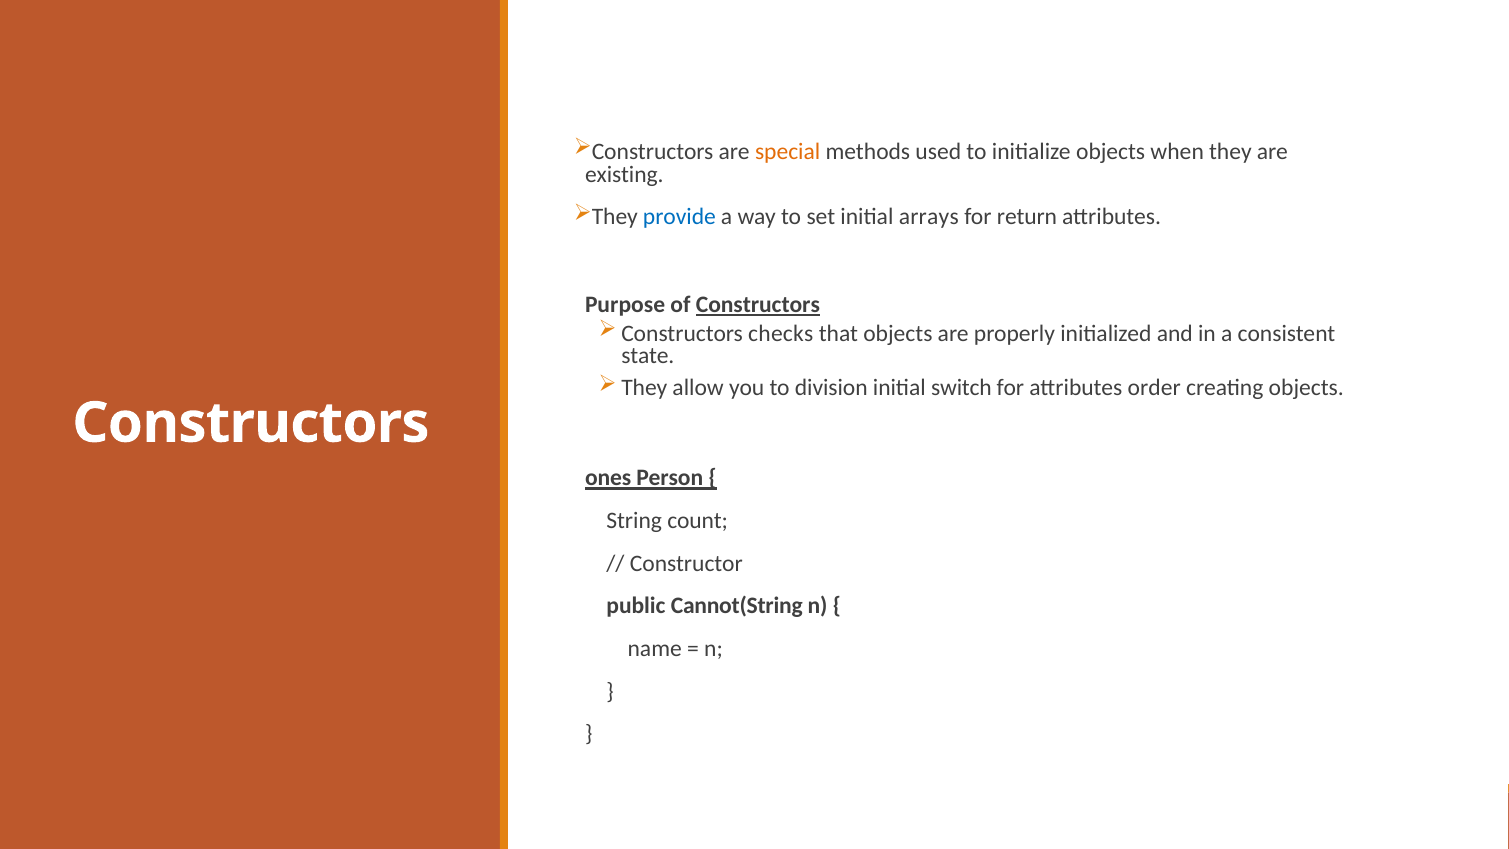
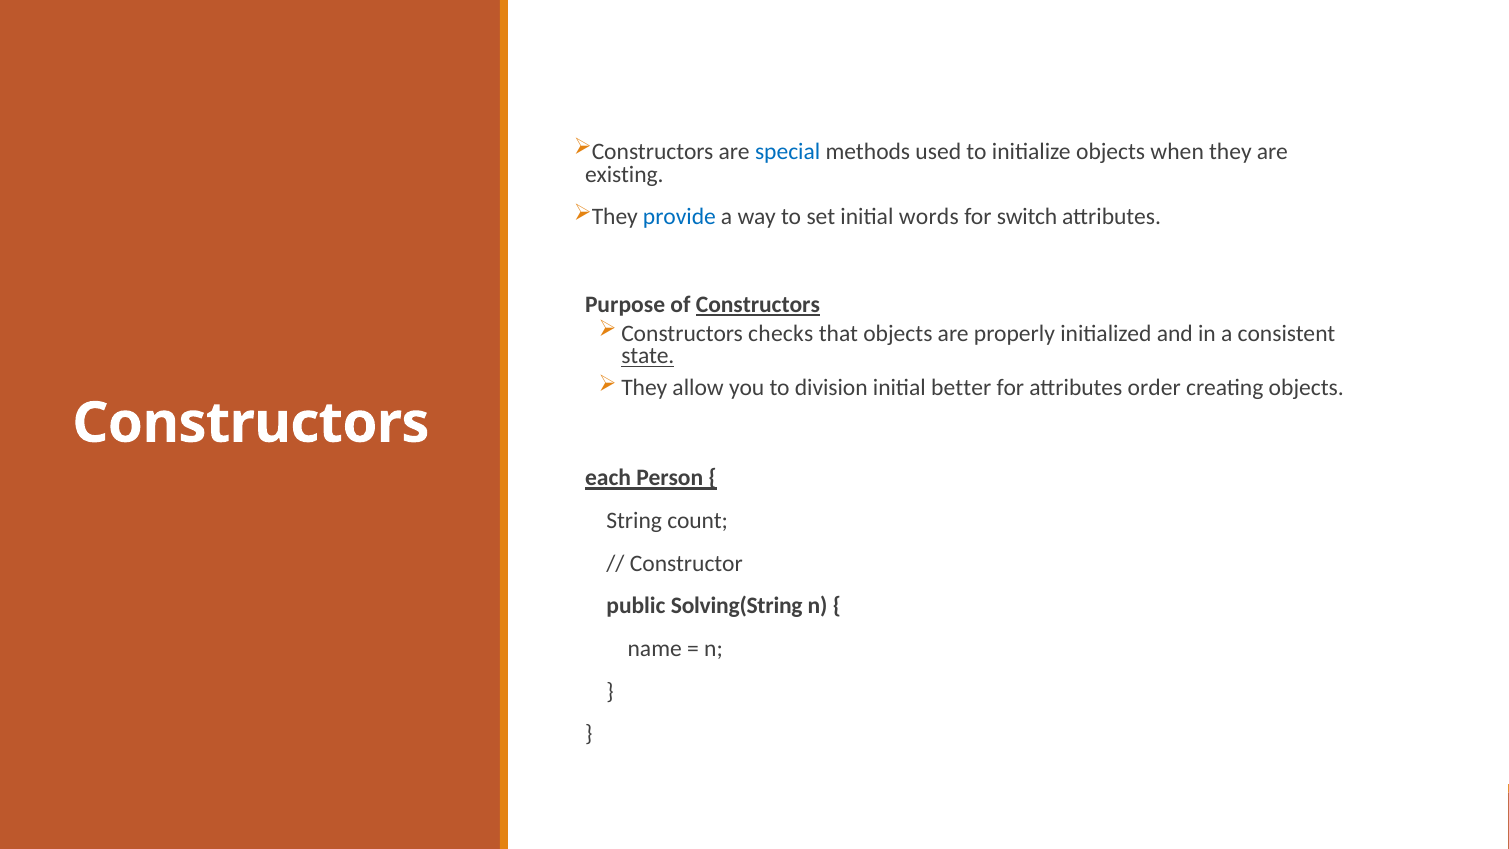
special colour: orange -> blue
arrays: arrays -> words
return: return -> switch
state underline: none -> present
switch: switch -> better
ones: ones -> each
Cannot(String: Cannot(String -> Solving(String
